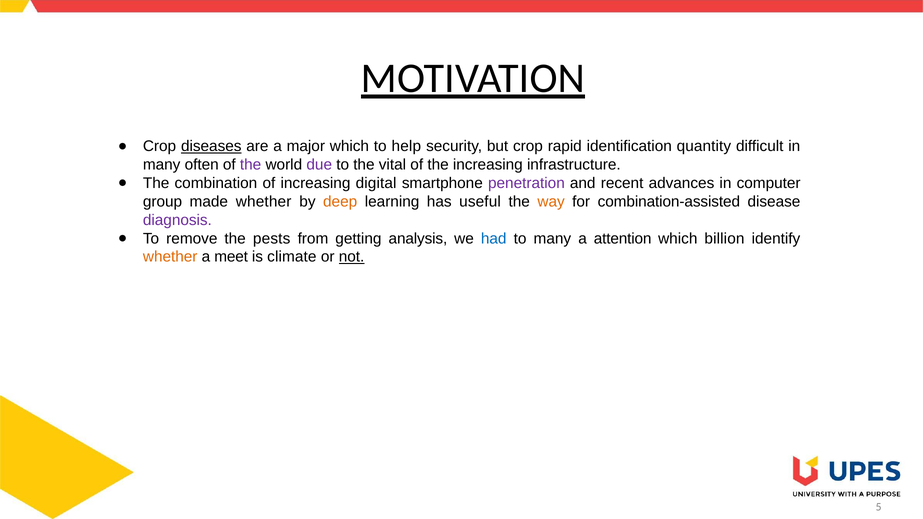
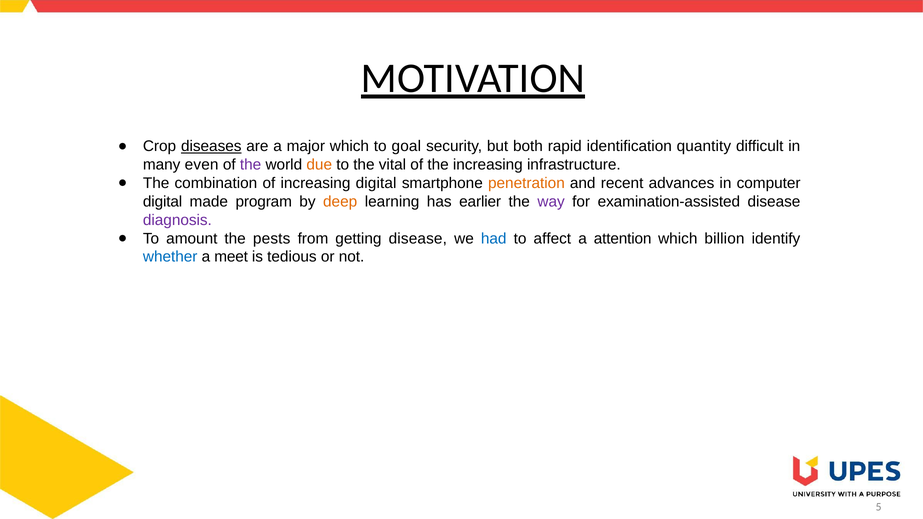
help: help -> goal
but crop: crop -> both
often: often -> even
due colour: purple -> orange
penetration colour: purple -> orange
group at (163, 202): group -> digital
made whether: whether -> program
useful: useful -> earlier
way colour: orange -> purple
combination-assisted: combination-assisted -> examination-assisted
remove: remove -> amount
getting analysis: analysis -> disease
to many: many -> affect
whether at (170, 257) colour: orange -> blue
climate: climate -> tedious
not underline: present -> none
